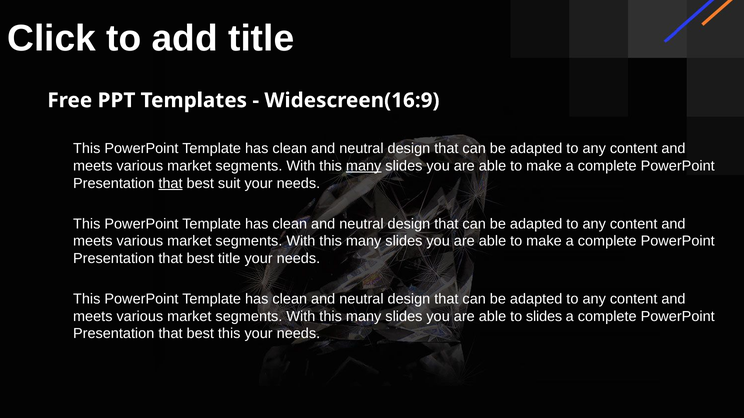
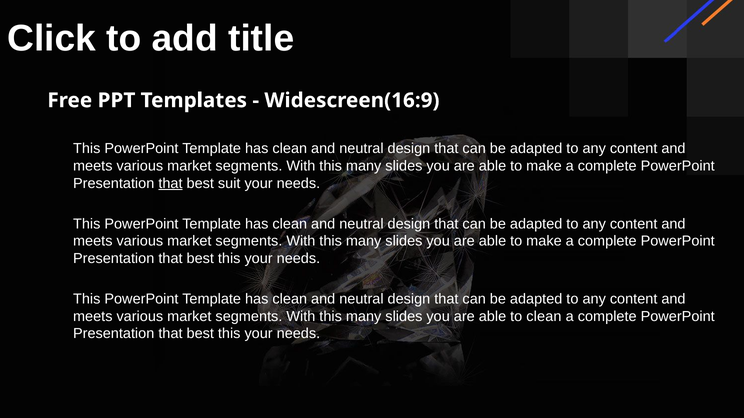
many at (364, 166) underline: present -> none
title at (229, 259): title -> this
to slides: slides -> clean
